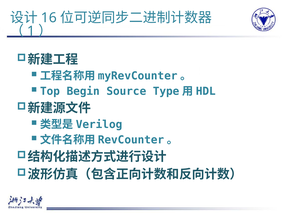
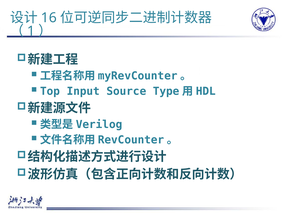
Begin: Begin -> Input
